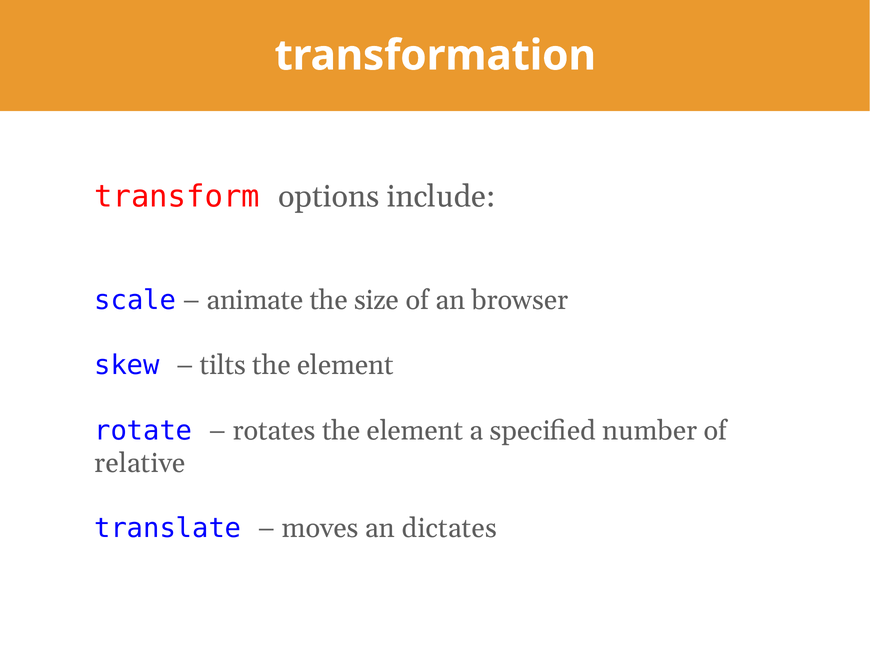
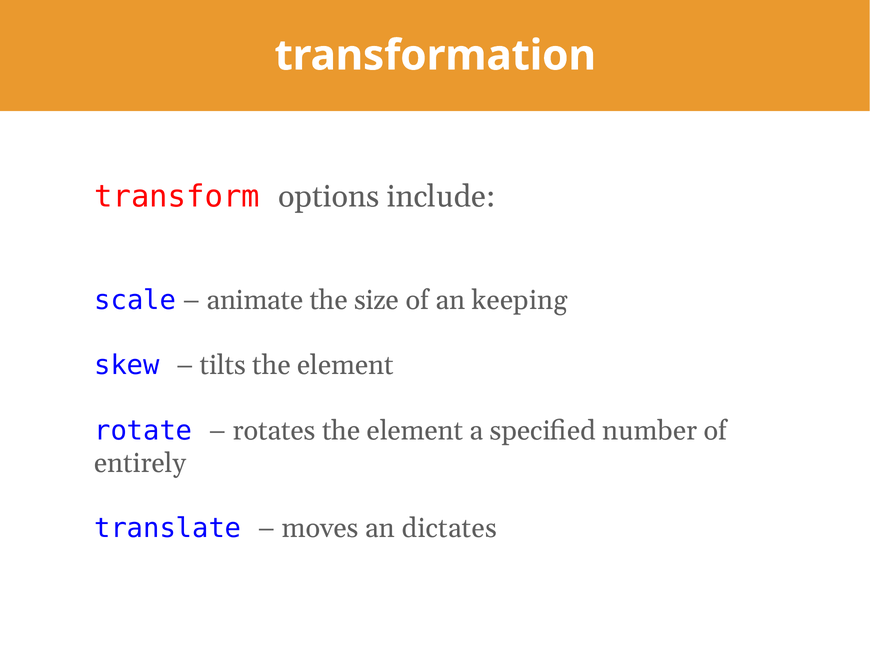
browser: browser -> keeping
relative: relative -> entirely
